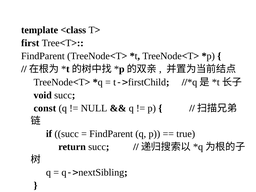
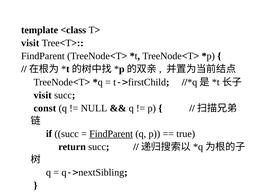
first at (30, 43): first -> visit
void at (43, 95): void -> visit
FindParent at (111, 134) underline: none -> present
